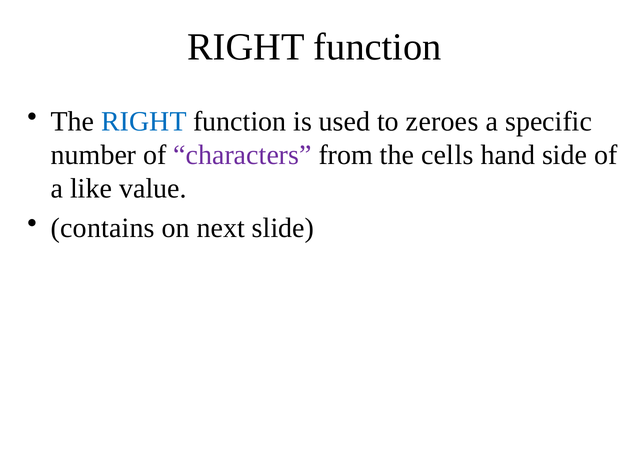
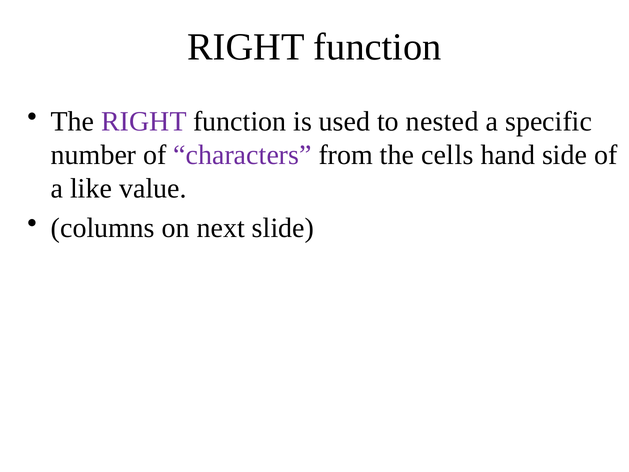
RIGHT at (144, 121) colour: blue -> purple
zeroes: zeroes -> nested
contains: contains -> columns
